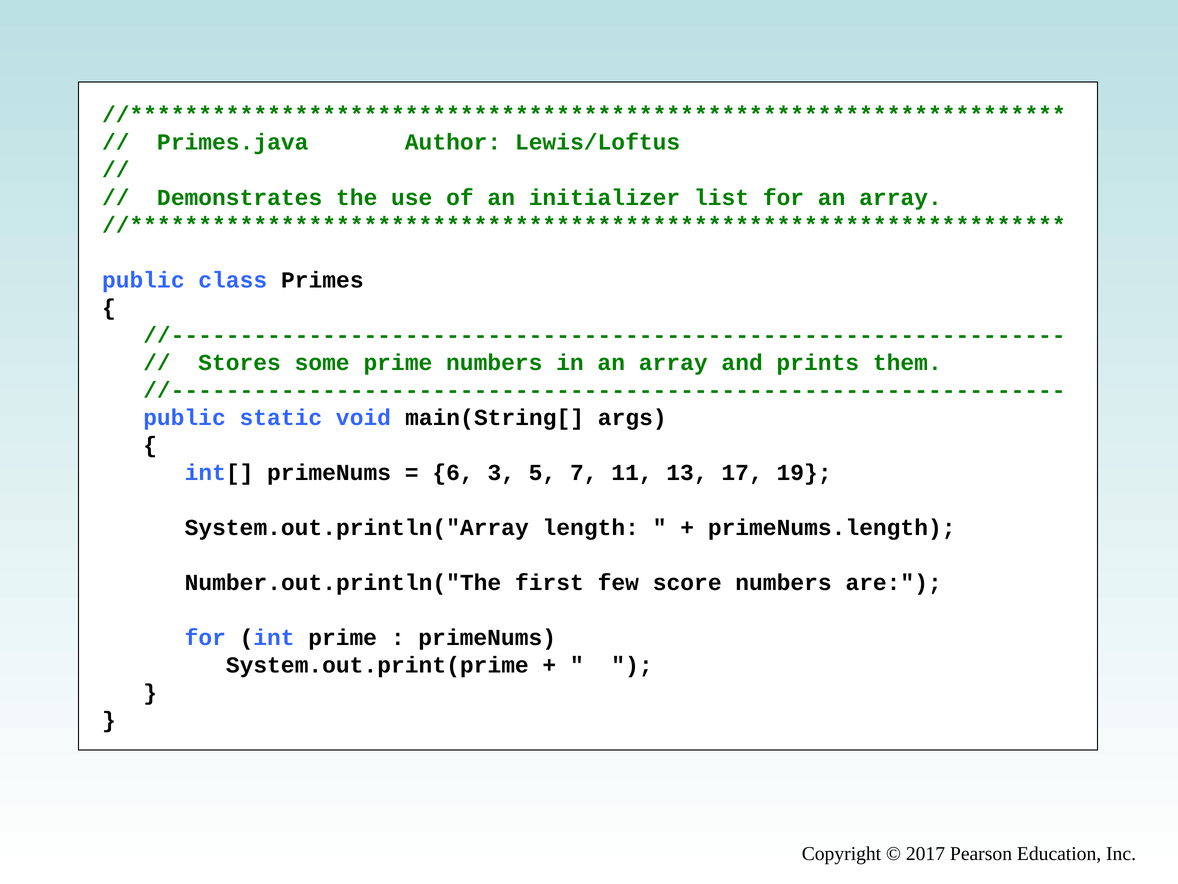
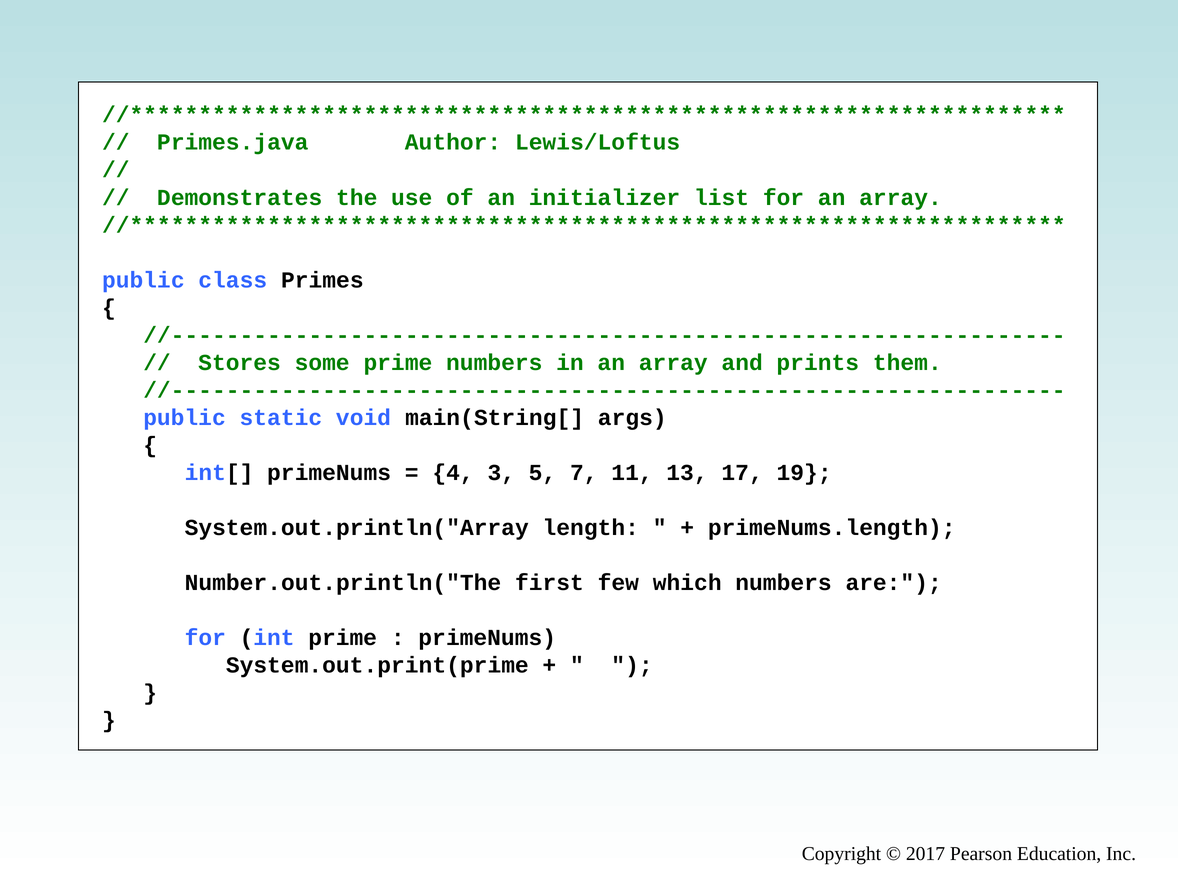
6: 6 -> 4
score: score -> which
